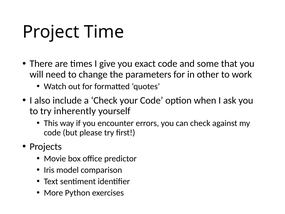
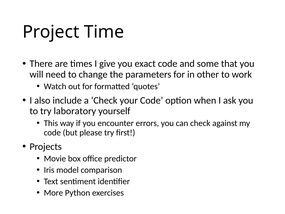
inherently: inherently -> laboratory
